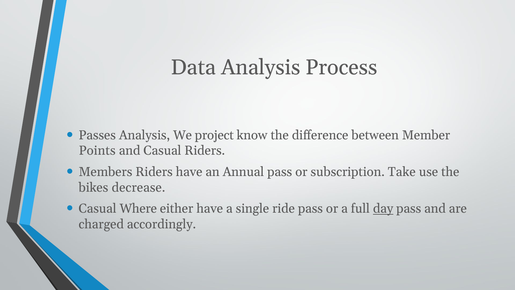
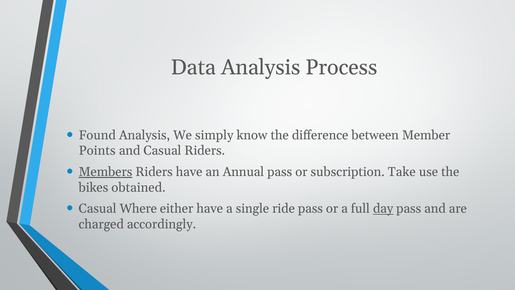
Passes: Passes -> Found
project: project -> simply
Members underline: none -> present
decrease: decrease -> obtained
